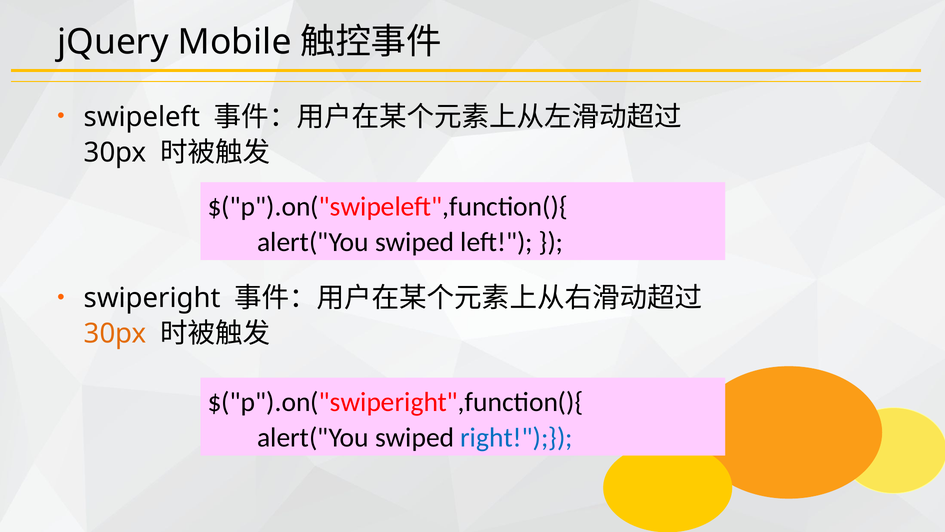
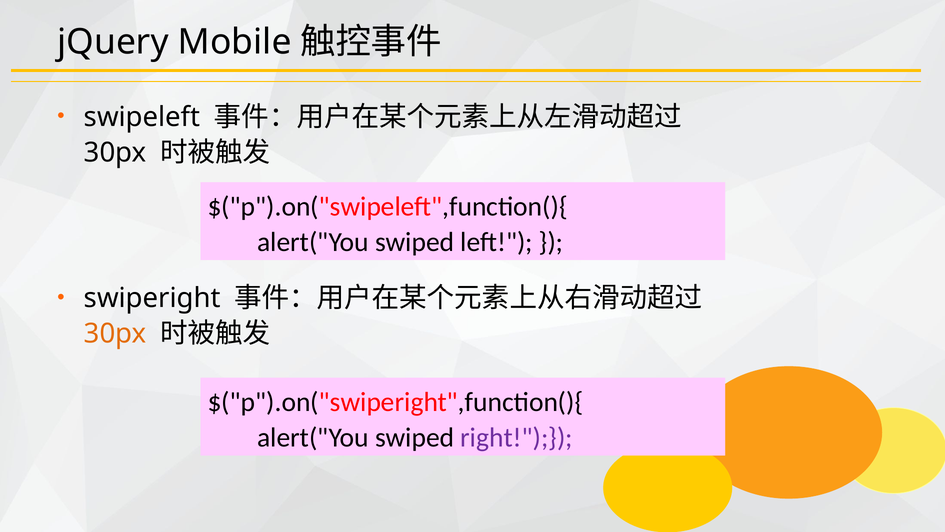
right colour: blue -> purple
